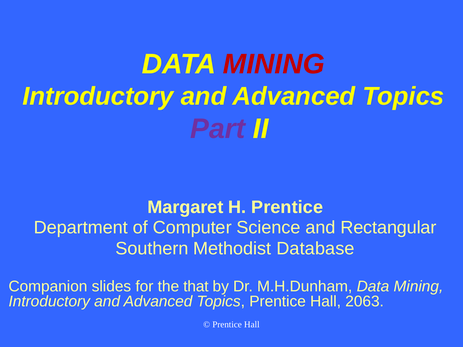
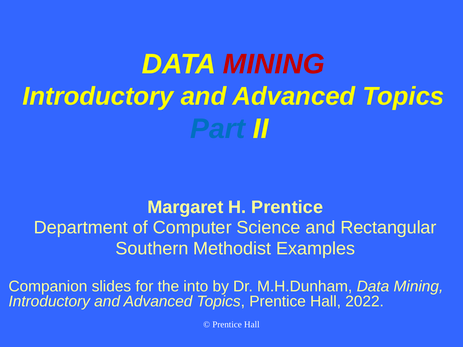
Part colour: purple -> blue
Database: Database -> Examples
that: that -> into
2063: 2063 -> 2022
